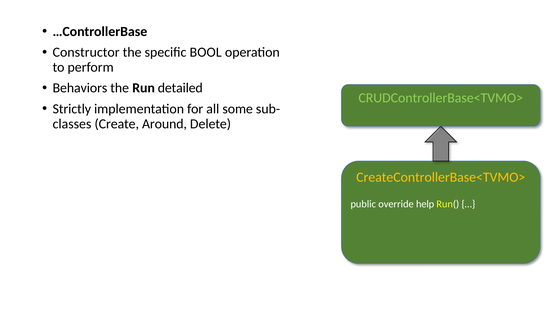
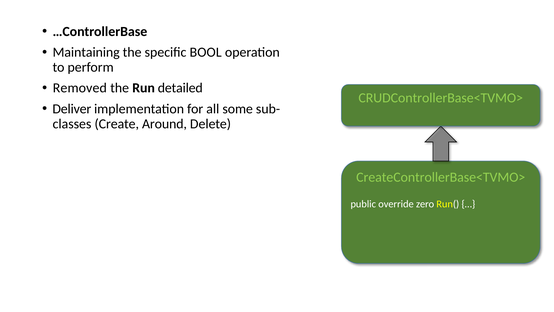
Constructor: Constructor -> Maintaining
Behaviors: Behaviors -> Removed
Strictly: Strictly -> Deliver
CreateControllerBase<TVMO> colour: yellow -> light green
help: help -> zero
